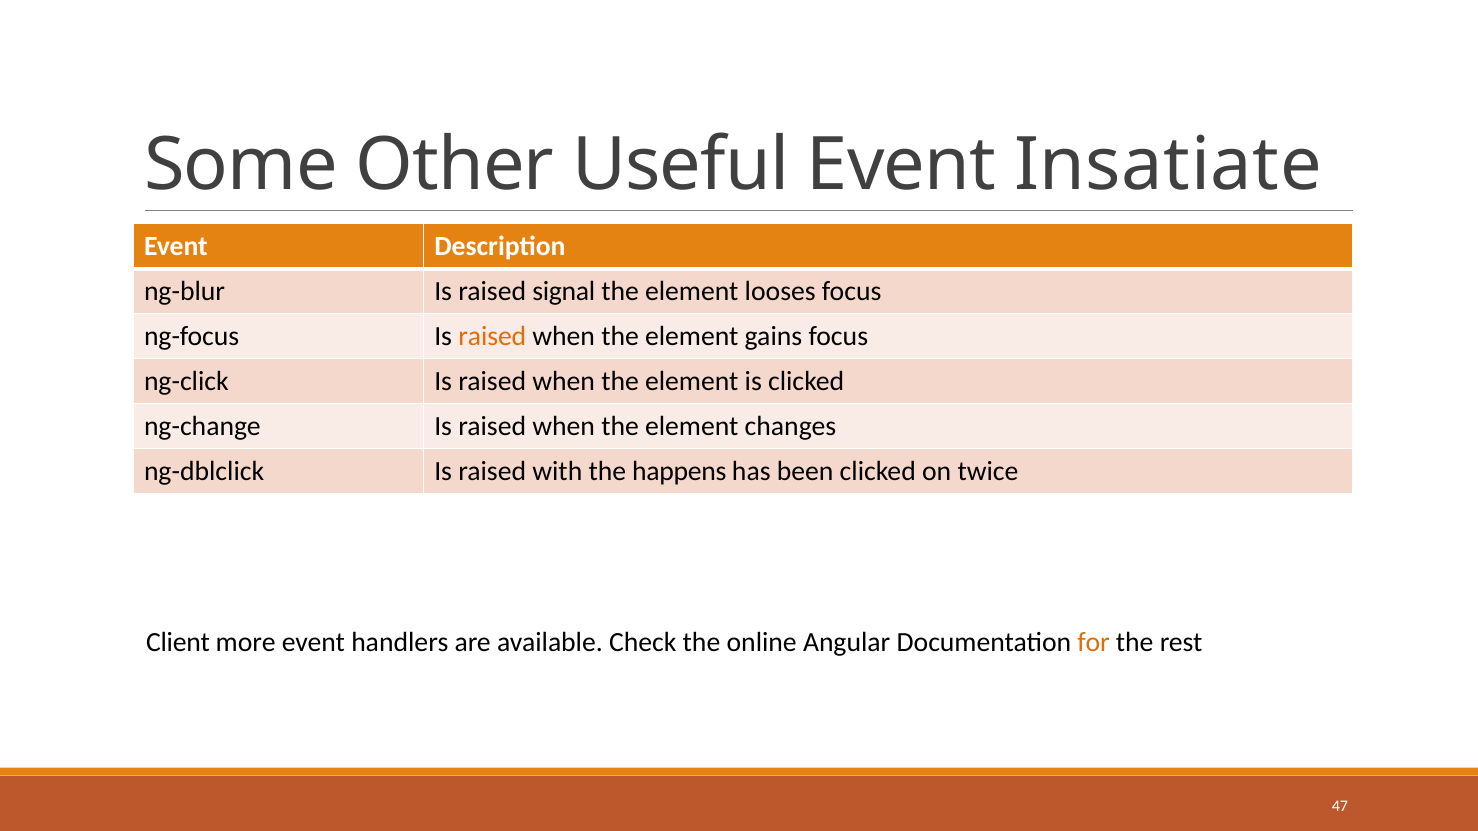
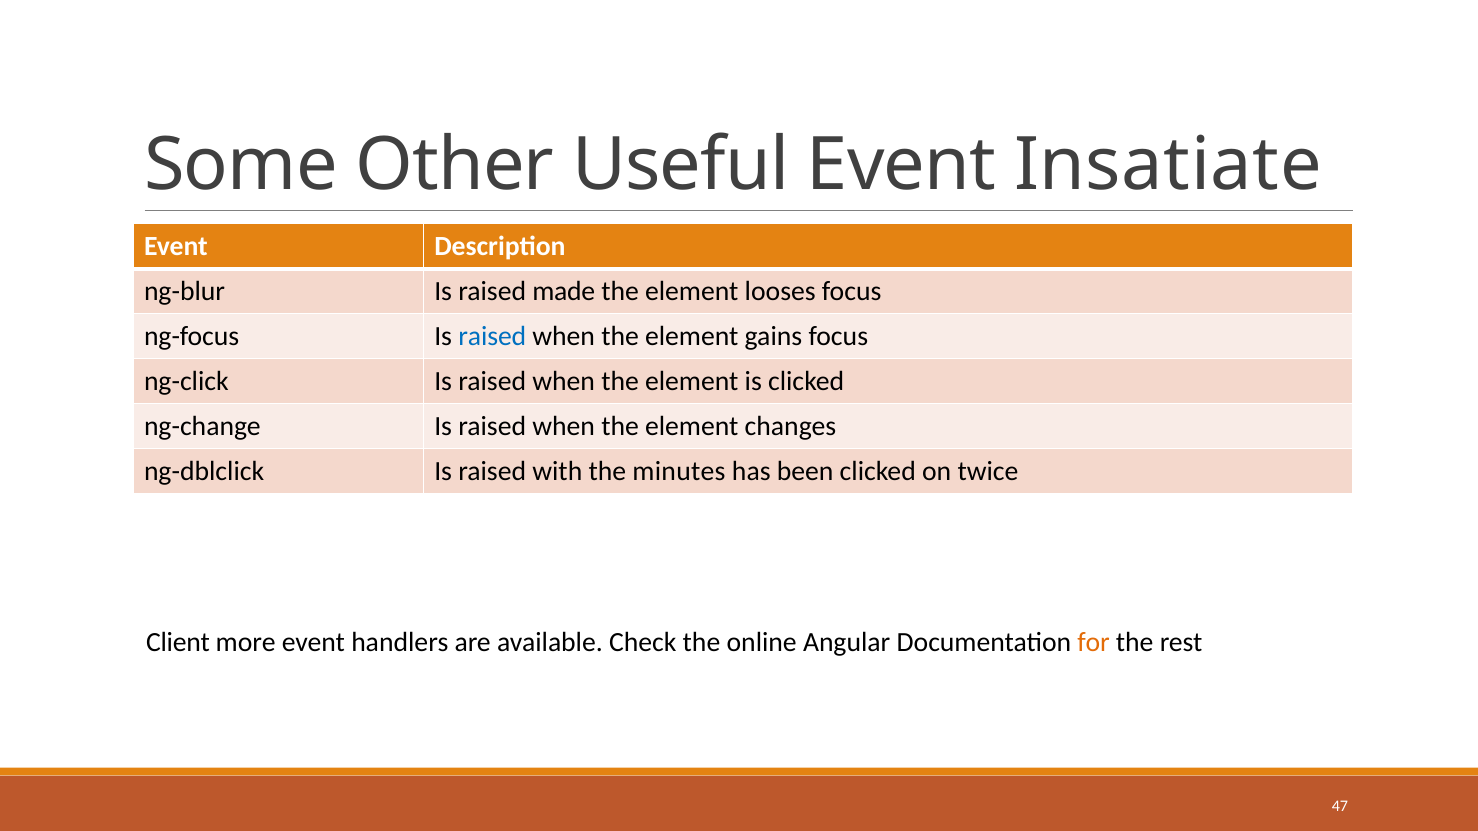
signal: signal -> made
raised at (492, 337) colour: orange -> blue
happens: happens -> minutes
